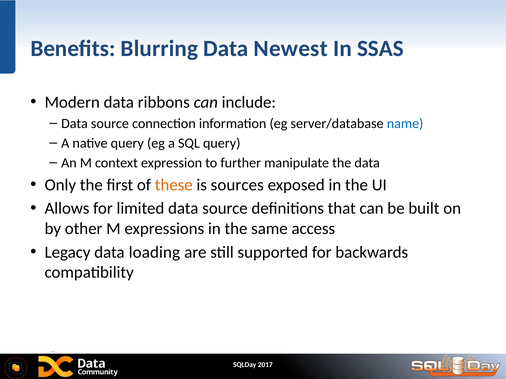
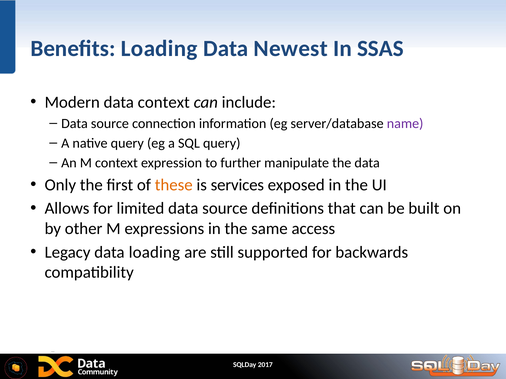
Benefits Blurring: Blurring -> Loading
data ribbons: ribbons -> context
name colour: blue -> purple
sources: sources -> services
